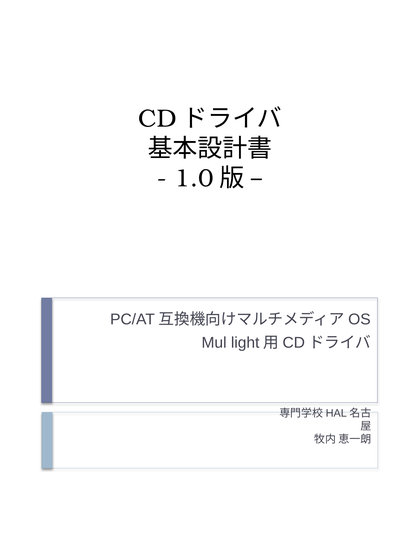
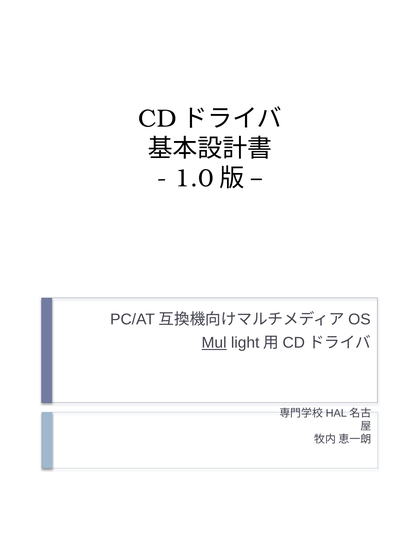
Mul underline: none -> present
